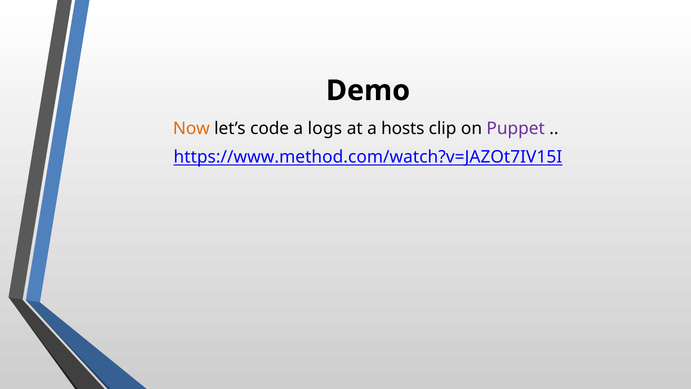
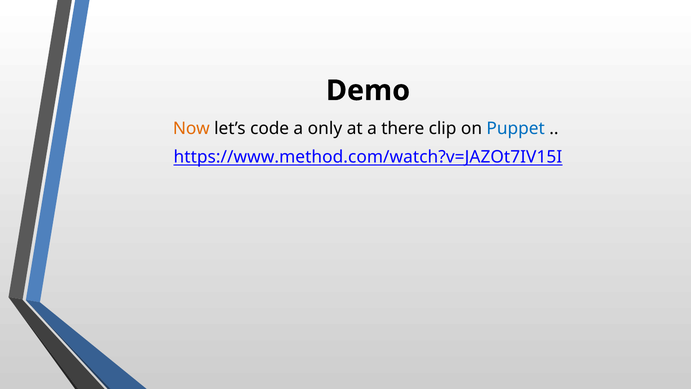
logs: logs -> only
hosts: hosts -> there
Puppet colour: purple -> blue
